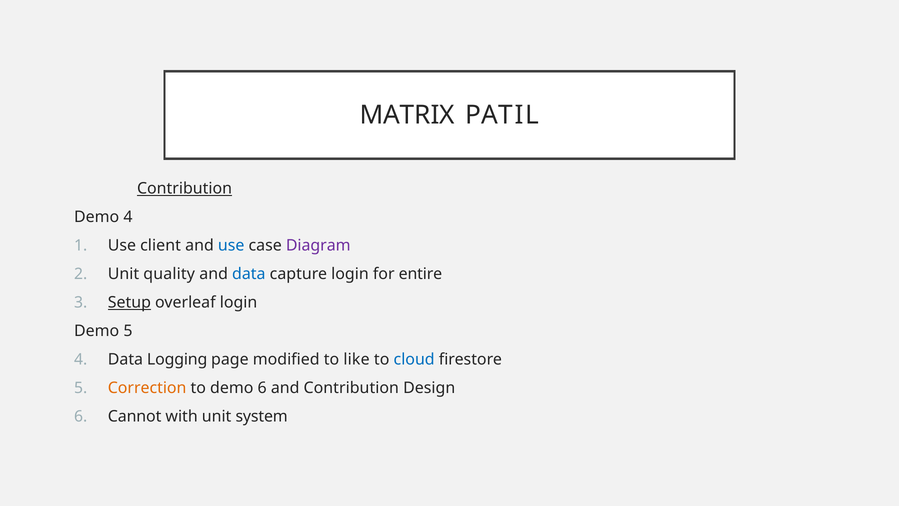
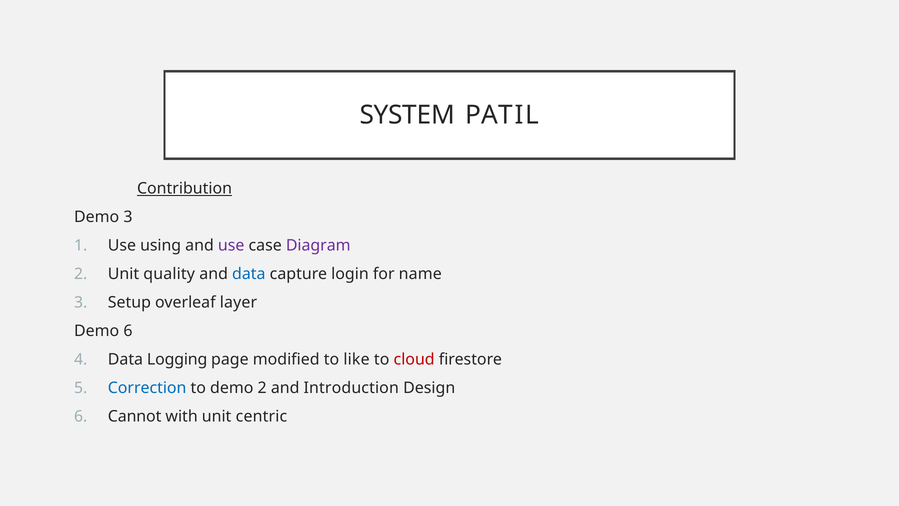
MATRIX: MATRIX -> SYSTEM
Demo 4: 4 -> 3
client: client -> using
use at (231, 246) colour: blue -> purple
entire: entire -> name
Setup underline: present -> none
overleaf login: login -> layer
Demo 5: 5 -> 6
cloud colour: blue -> red
Correction colour: orange -> blue
demo 6: 6 -> 2
and Contribution: Contribution -> Introduction
system: system -> centric
